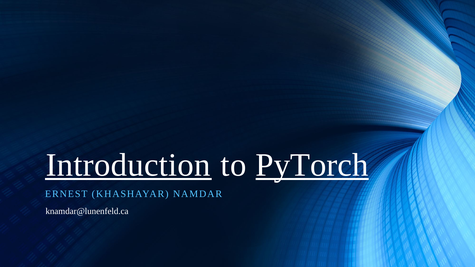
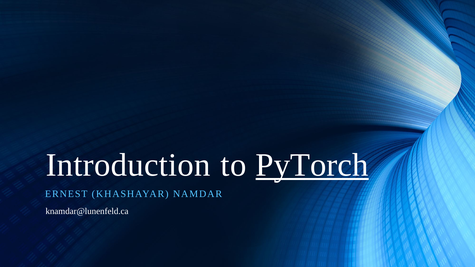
Introduction underline: present -> none
